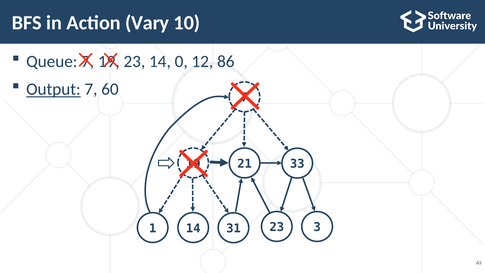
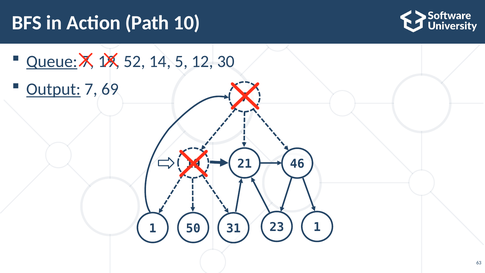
Vary: Vary -> Path
Queue underline: none -> present
23 at (134, 62): 23 -> 52
0: 0 -> 5
86: 86 -> 30
60: 60 -> 69
33: 33 -> 46
23 3: 3 -> 1
1 14: 14 -> 50
